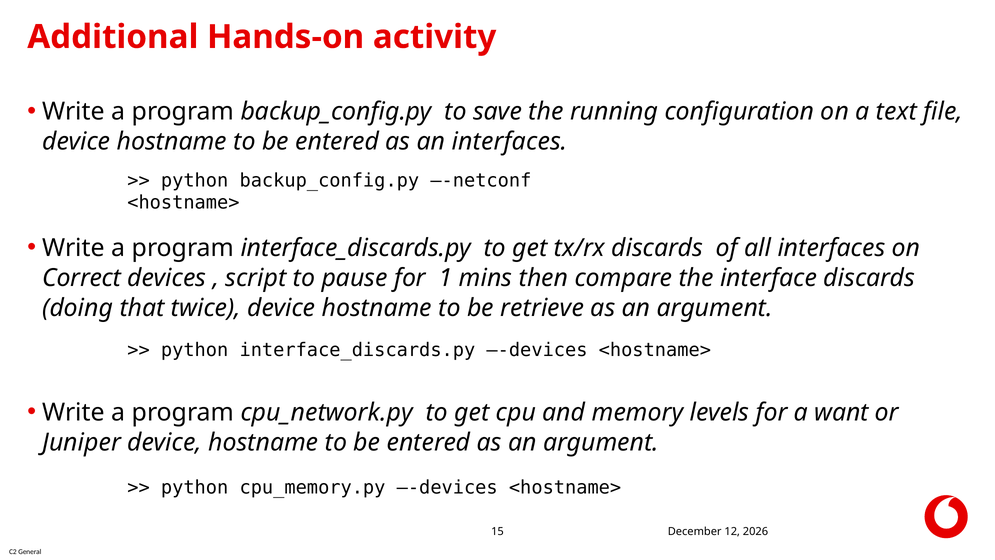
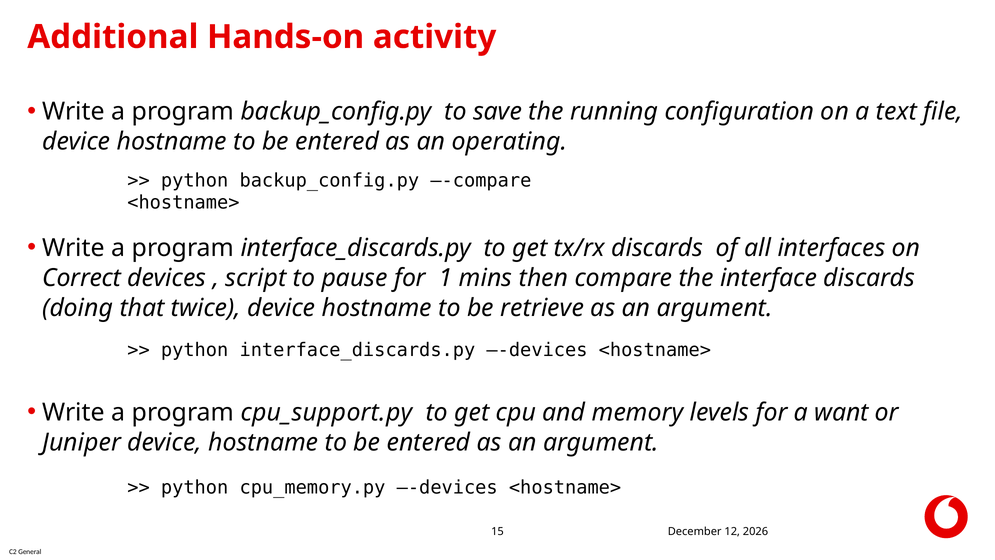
an interfaces: interfaces -> operating
–-netconf: –-netconf -> –-compare
cpu_network.py: cpu_network.py -> cpu_support.py
